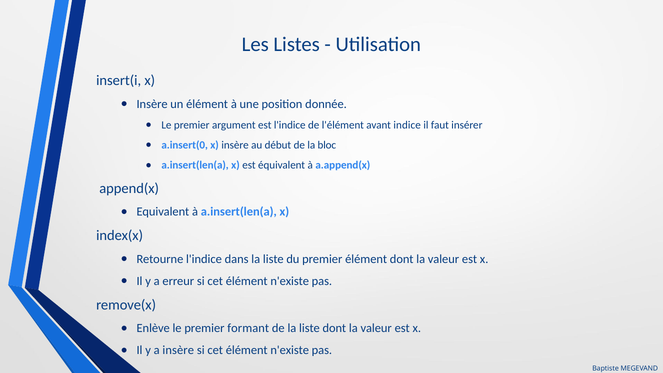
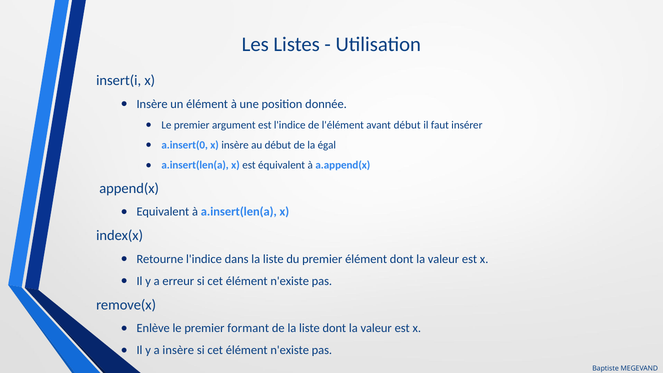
avant indice: indice -> début
bloc: bloc -> égal
